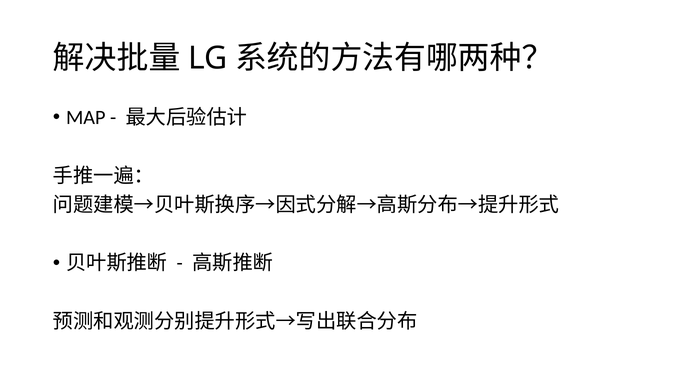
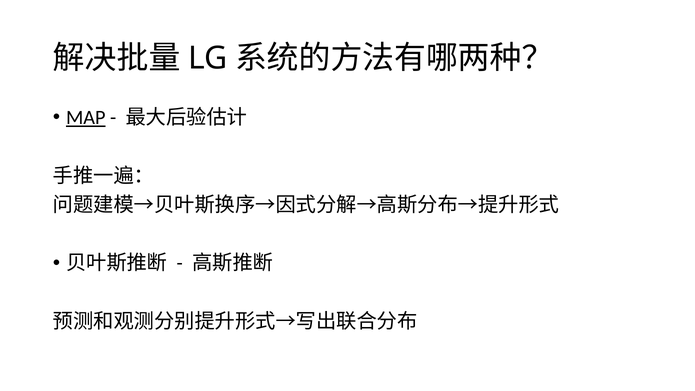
MAP underline: none -> present
